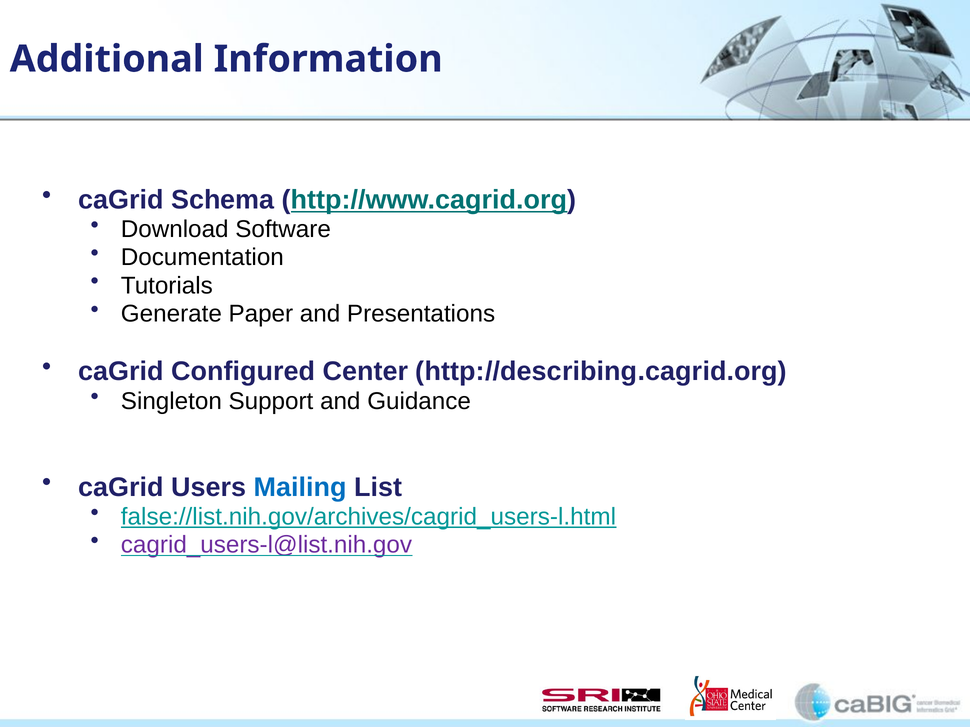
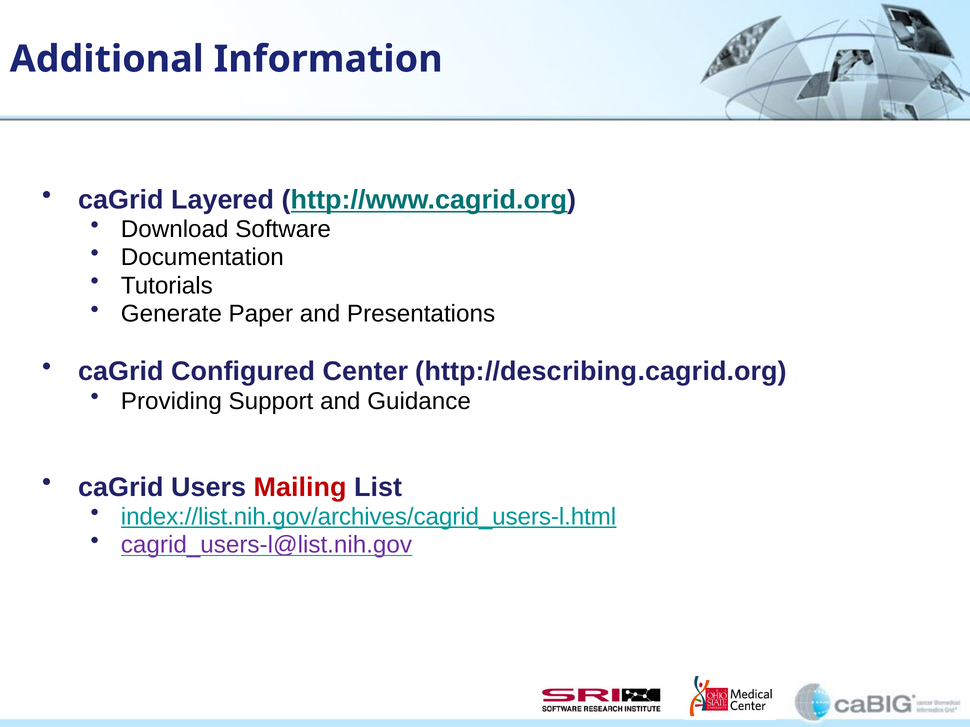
Schema: Schema -> Layered
Singleton: Singleton -> Providing
Mailing colour: blue -> red
false://list.nih.gov/archives/cagrid_users-l.html: false://list.nih.gov/archives/cagrid_users-l.html -> index://list.nih.gov/archives/cagrid_users-l.html
